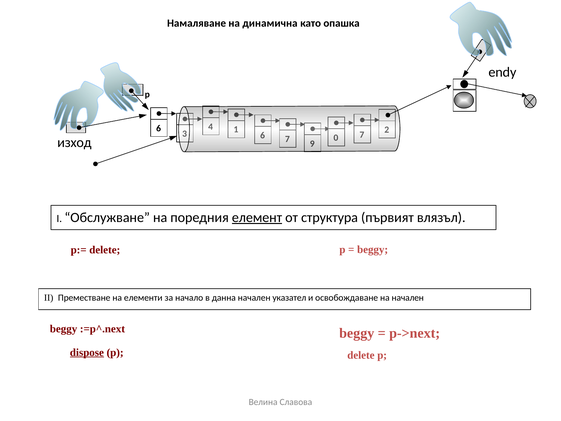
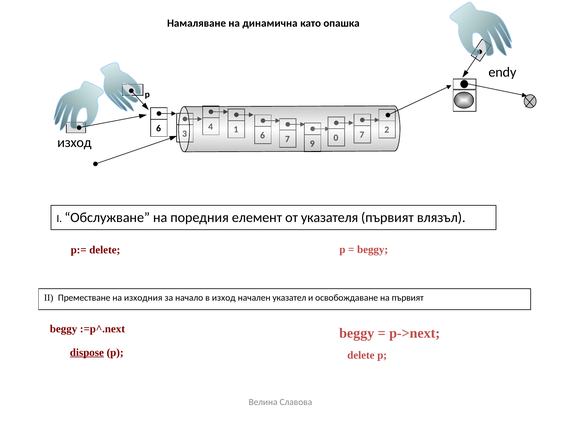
елемент underline: present -> none
структура: структура -> указателя
елементи: елементи -> изходния
в данна: данна -> изход
на начален: начален -> първият
